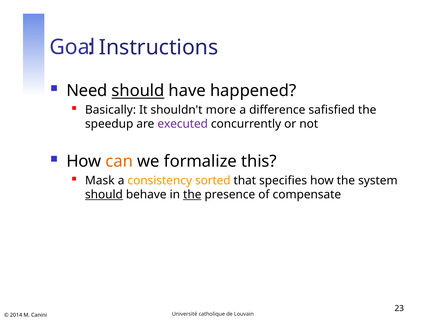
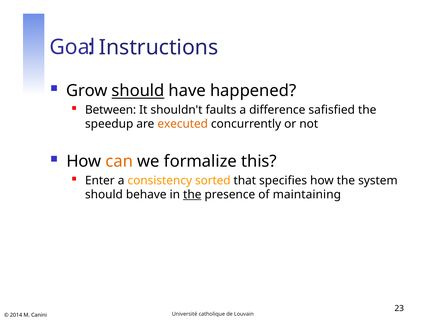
Need: Need -> Grow
Basically: Basically -> Between
more: more -> faults
executed colour: purple -> orange
Mask: Mask -> Enter
should at (104, 194) underline: present -> none
compensate: compensate -> maintaining
